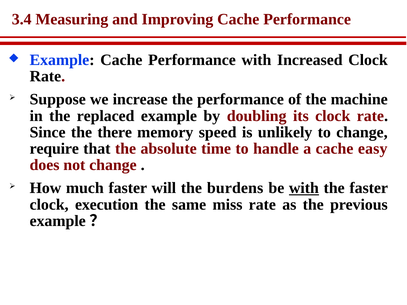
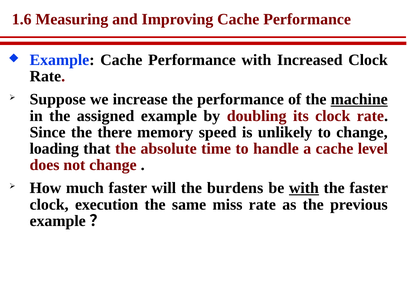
3.4: 3.4 -> 1.6
machine underline: none -> present
replaced: replaced -> assigned
require: require -> loading
easy: easy -> level
